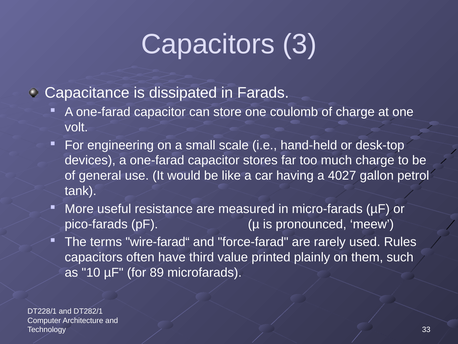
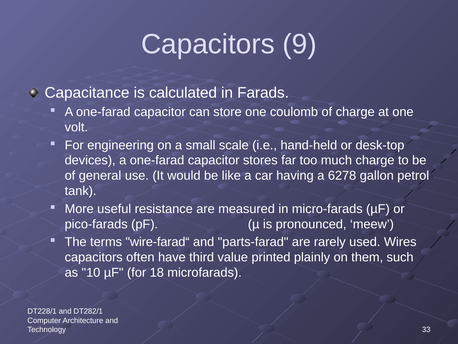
3: 3 -> 9
dissipated: dissipated -> calculated
4027: 4027 -> 6278
force-farad: force-farad -> parts-farad
Rules: Rules -> Wires
89: 89 -> 18
